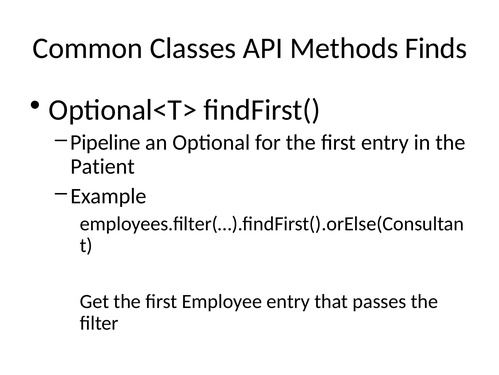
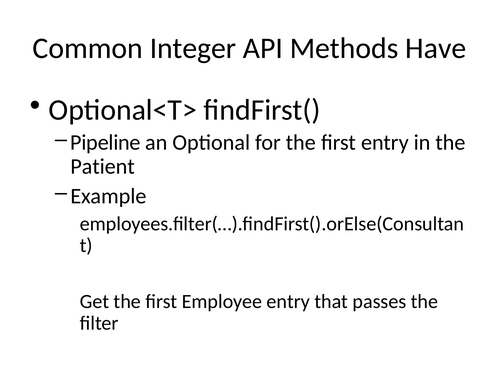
Classes: Classes -> Integer
Finds: Finds -> Have
